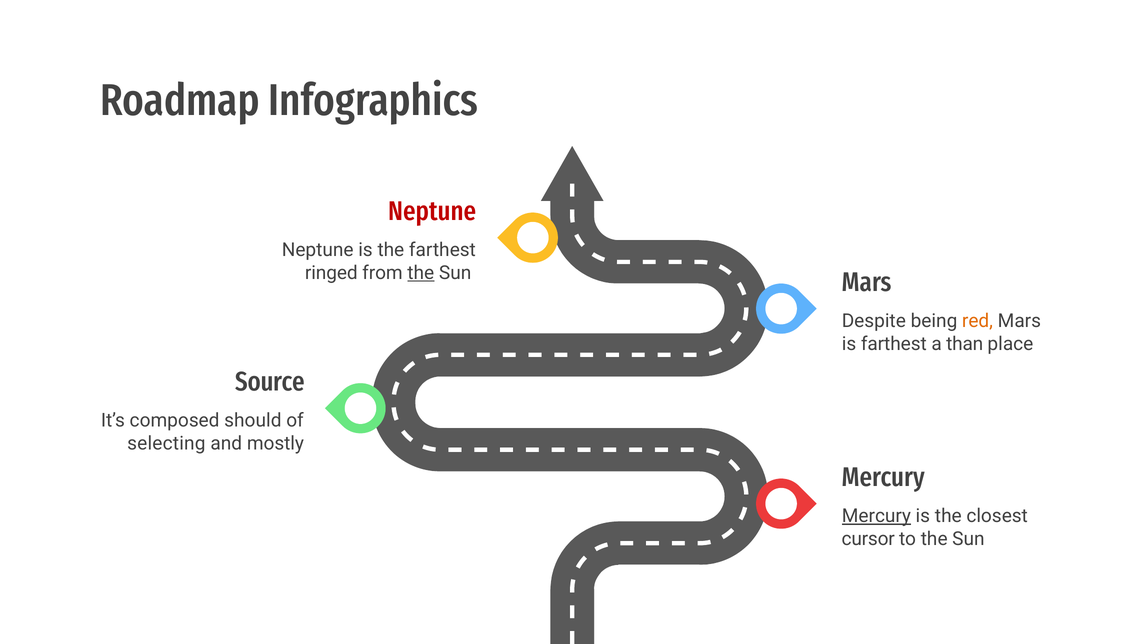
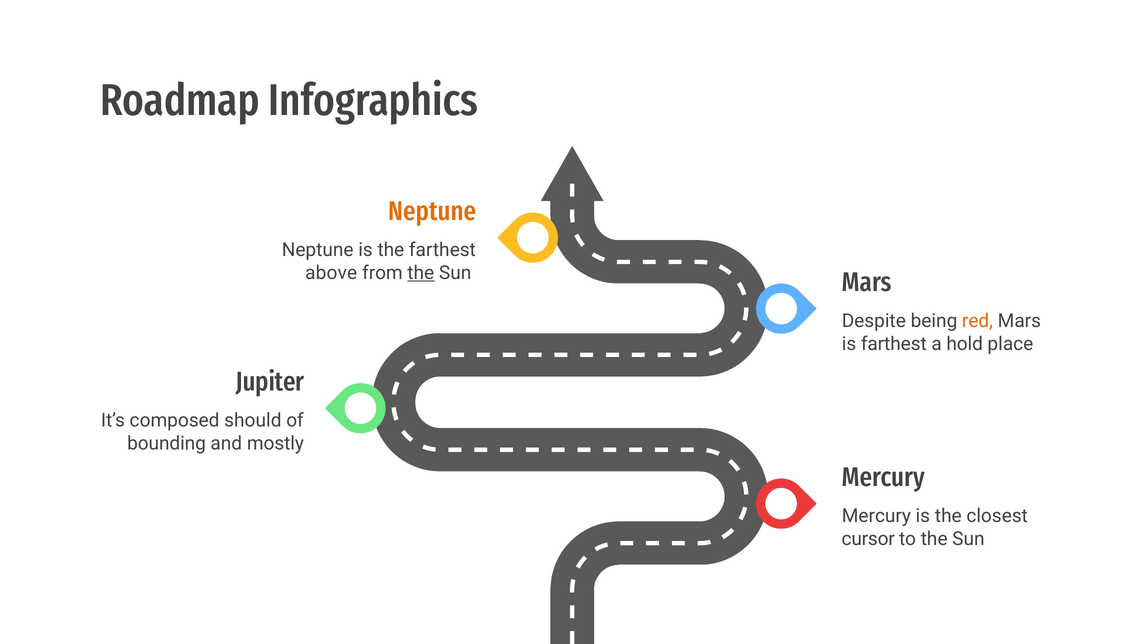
Neptune at (432, 211) colour: red -> orange
ringed: ringed -> above
than: than -> hold
Source: Source -> Jupiter
selecting: selecting -> bounding
Mercury at (876, 517) underline: present -> none
